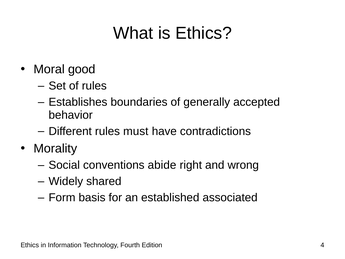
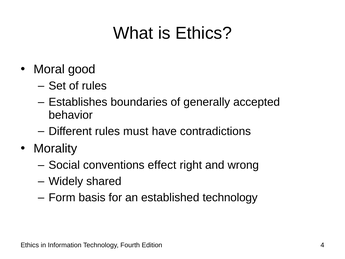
abide: abide -> effect
established associated: associated -> technology
